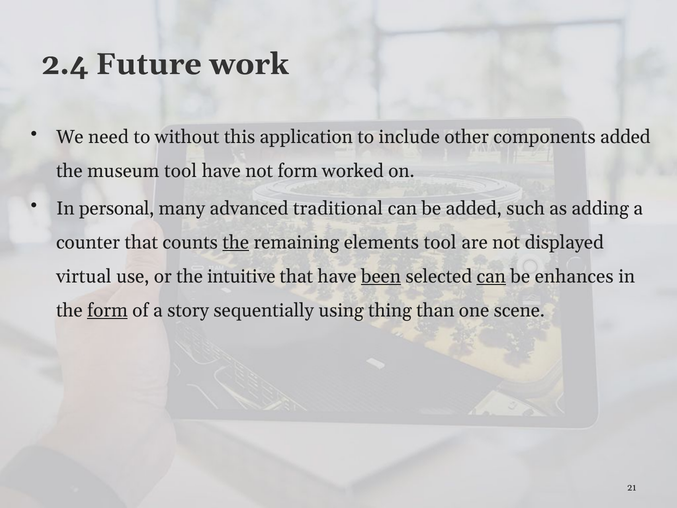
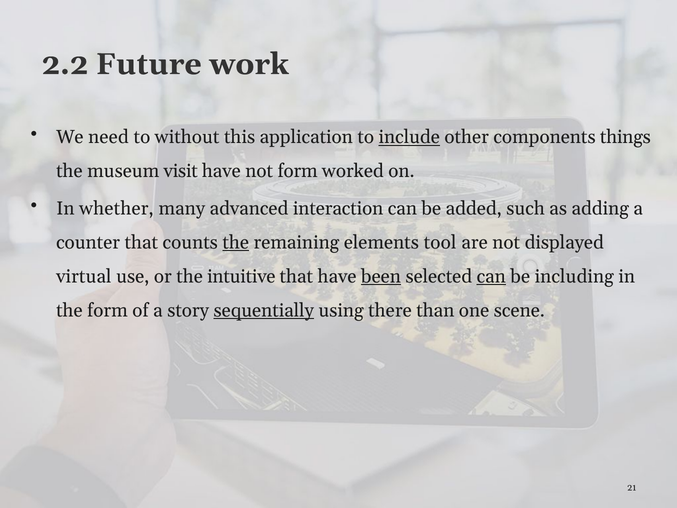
2.4: 2.4 -> 2.2
include underline: none -> present
components added: added -> things
museum tool: tool -> visit
personal: personal -> whether
traditional: traditional -> interaction
enhances: enhances -> including
form at (107, 310) underline: present -> none
sequentially underline: none -> present
thing: thing -> there
